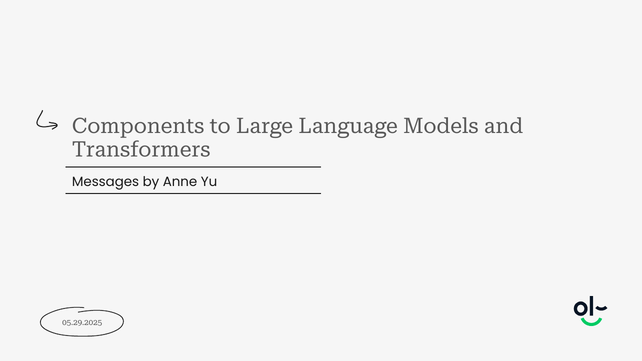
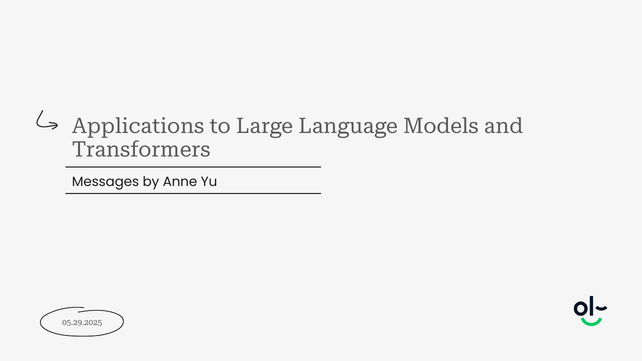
Components: Components -> Applications
